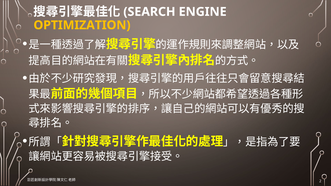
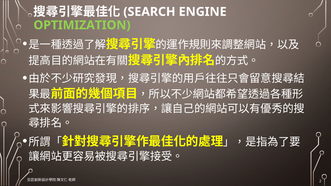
OPTIMIZATION colour: yellow -> light green
